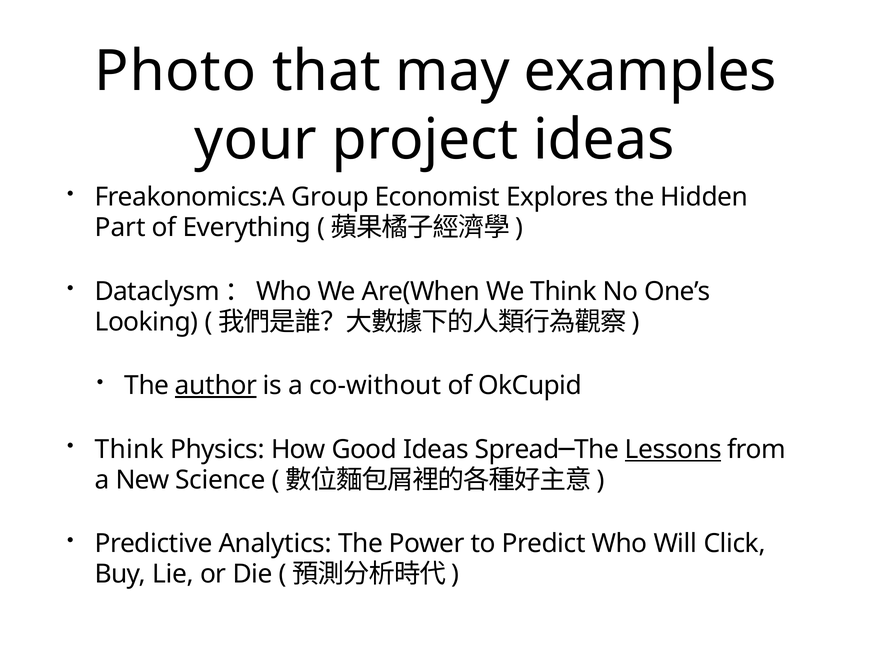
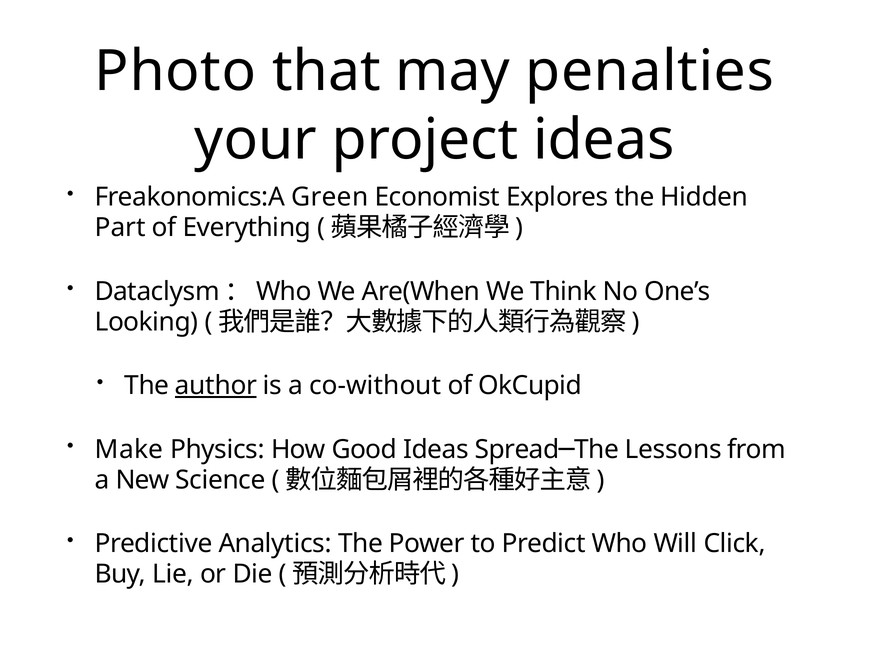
examples: examples -> penalties
Group: Group -> Green
Think at (129, 449): Think -> Make
Lessons underline: present -> none
